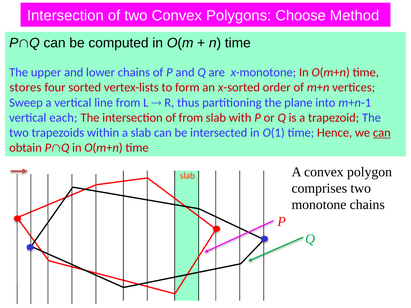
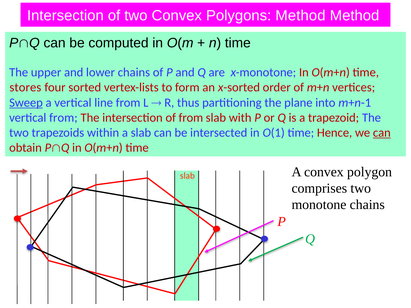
Polygons Choose: Choose -> Method
Sweep underline: none -> present
vertical each: each -> from
